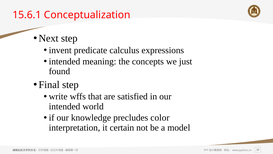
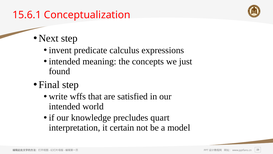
color: color -> quart
